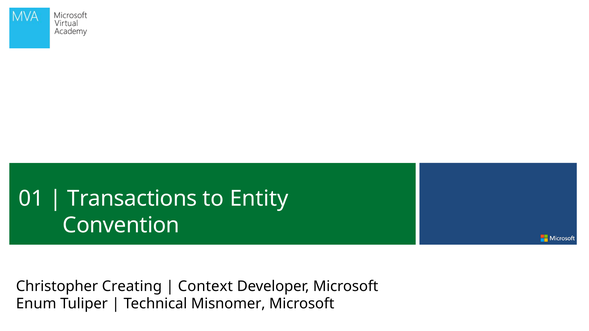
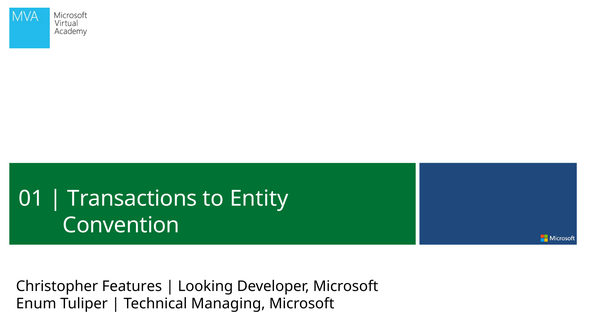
Creating: Creating -> Features
Context: Context -> Looking
Misnomer: Misnomer -> Managing
